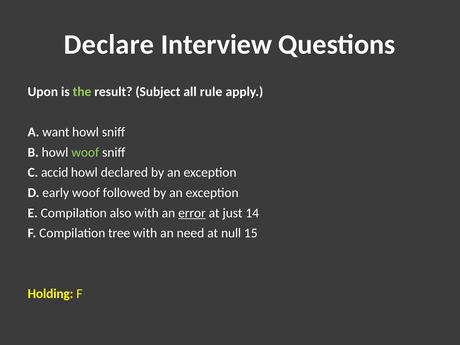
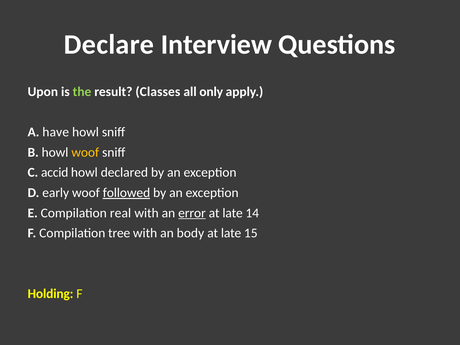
Subject: Subject -> Classes
rule: rule -> only
want: want -> have
woof at (85, 152) colour: light green -> yellow
followed underline: none -> present
also: also -> real
just at (233, 213): just -> late
need: need -> body
null at (231, 233): null -> late
